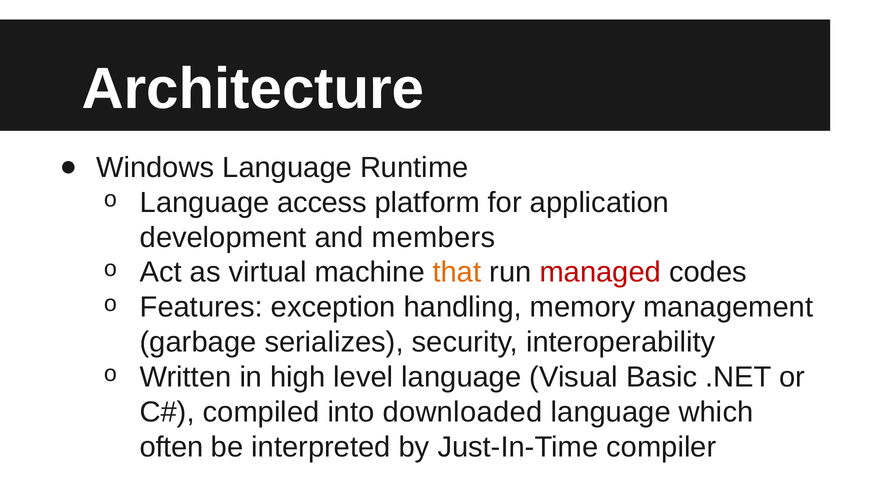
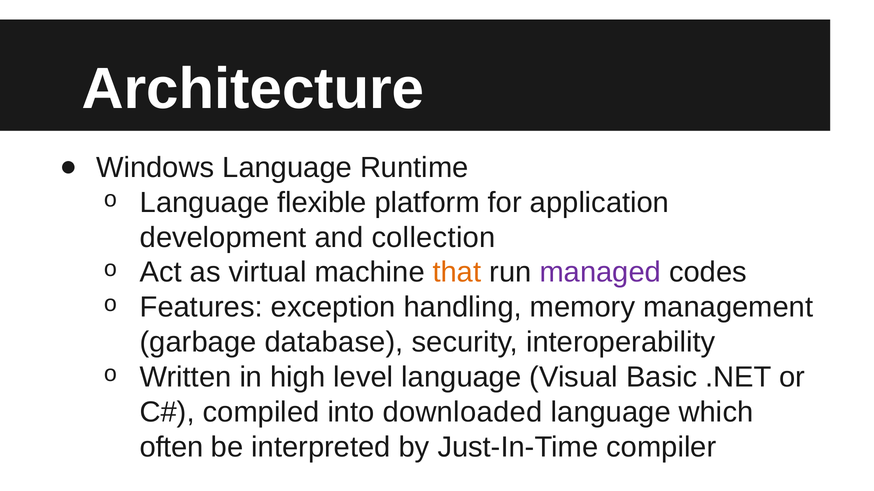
access: access -> flexible
members: members -> collection
managed colour: red -> purple
serializes: serializes -> database
